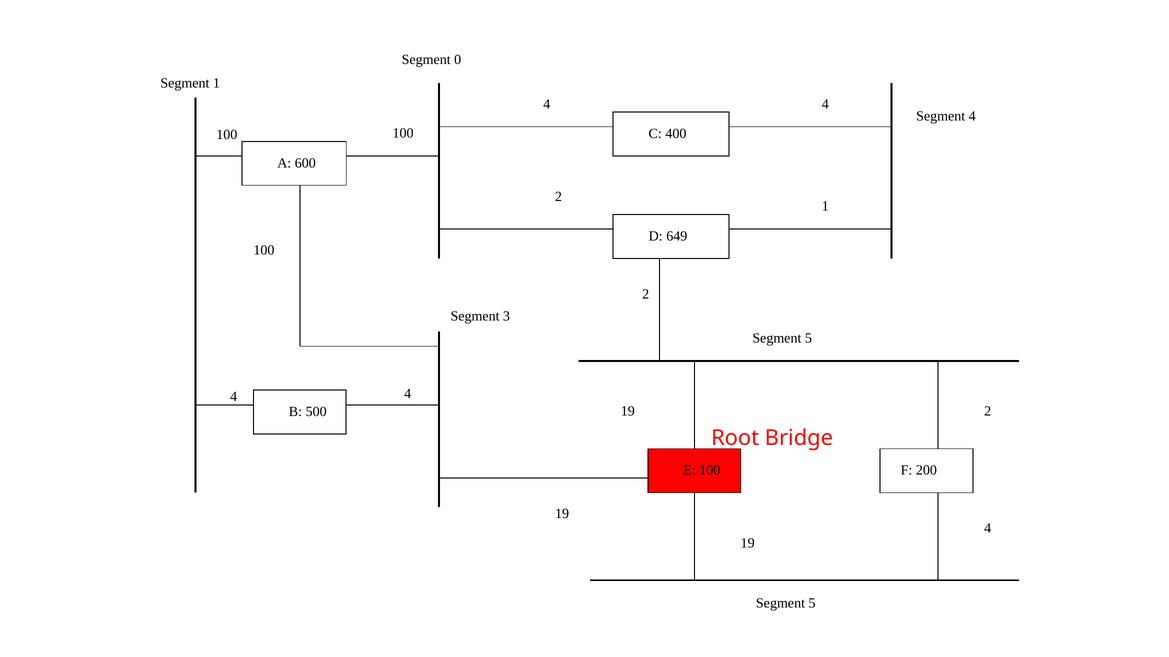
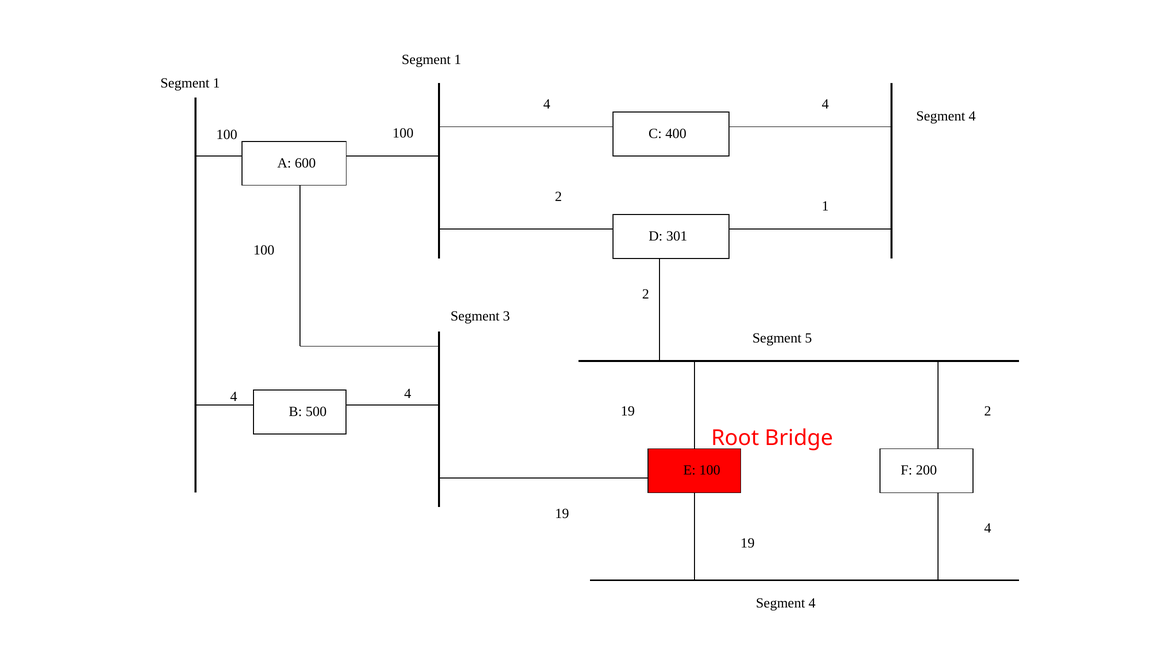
0 at (458, 60): 0 -> 1
649: 649 -> 301
5 at (812, 604): 5 -> 4
